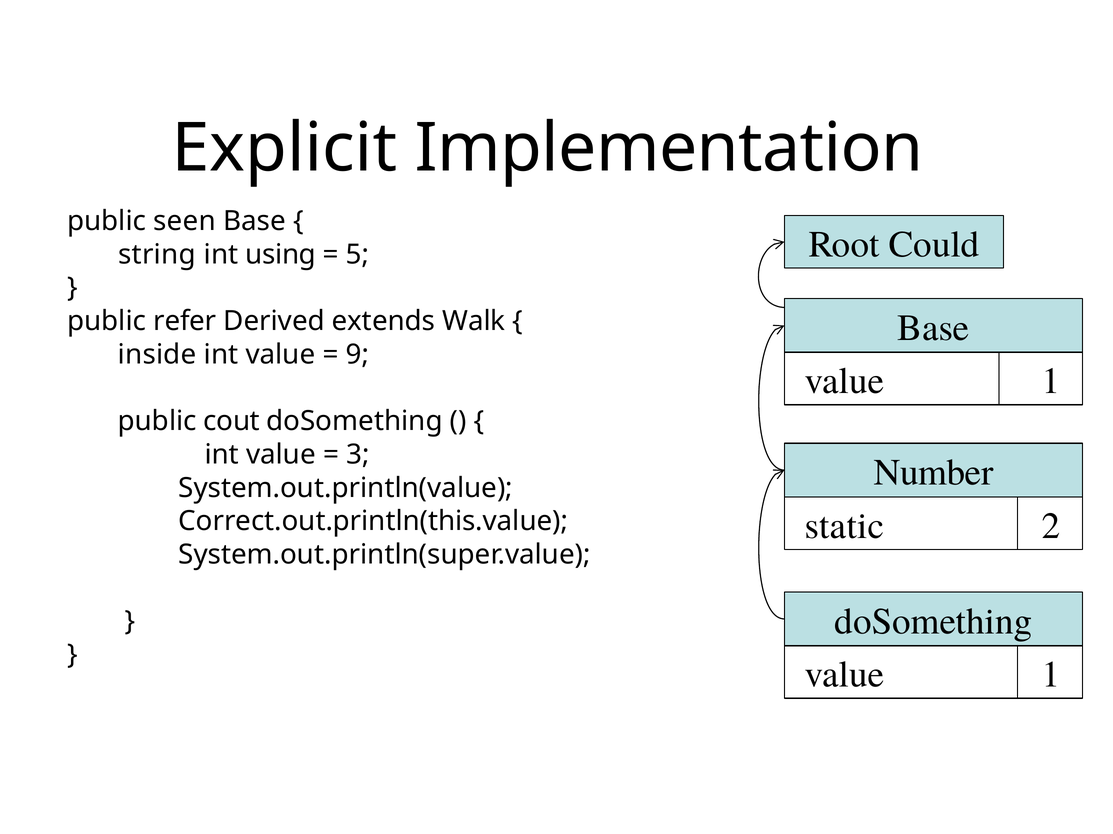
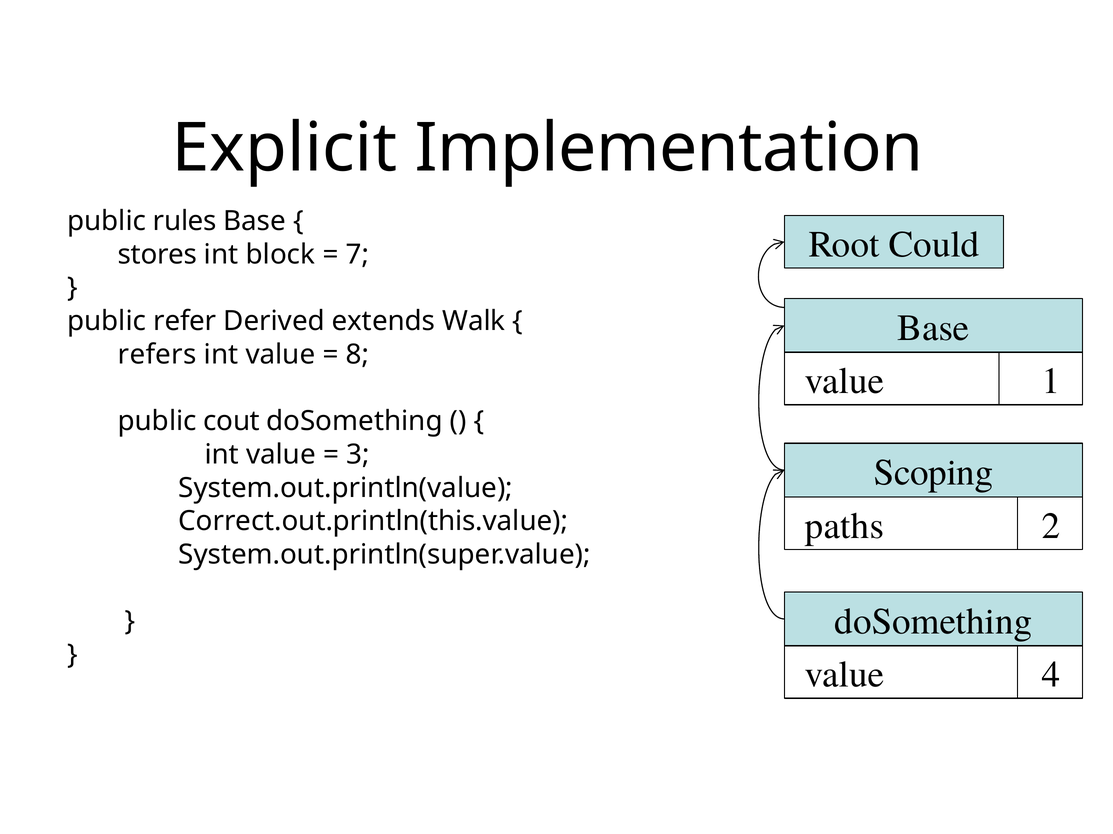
seen: seen -> rules
string: string -> stores
using: using -> block
5: 5 -> 7
inside: inside -> refers
9: 9 -> 8
Number: Number -> Scoping
static: static -> paths
1 at (1051, 675): 1 -> 4
